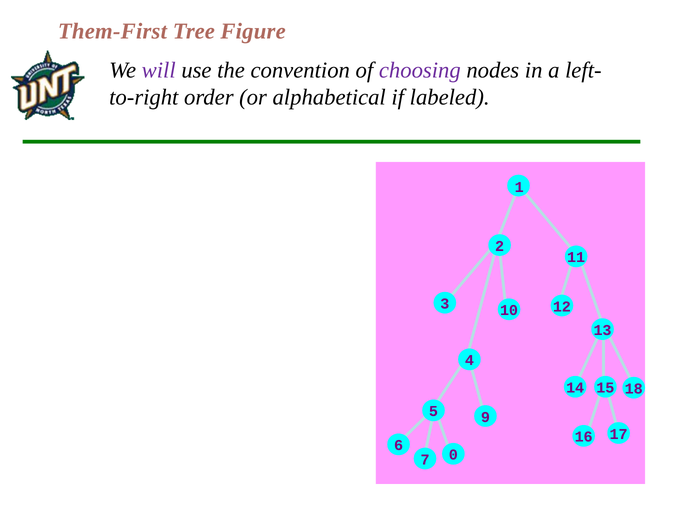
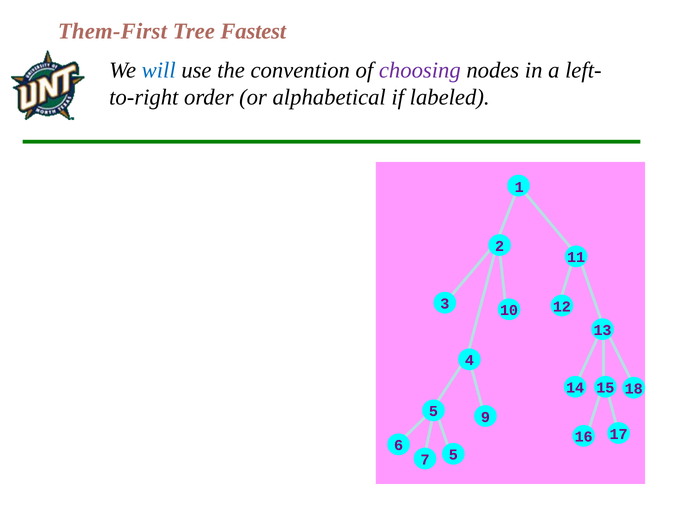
Figure: Figure -> Fastest
will colour: purple -> blue
7 0: 0 -> 5
